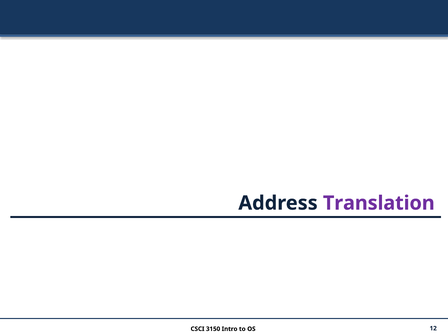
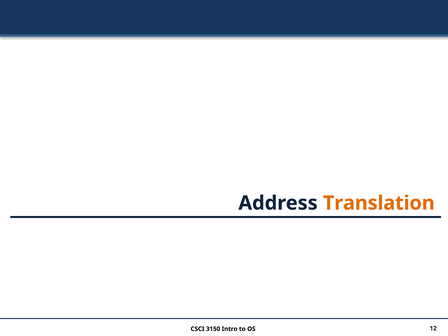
Translation colour: purple -> orange
